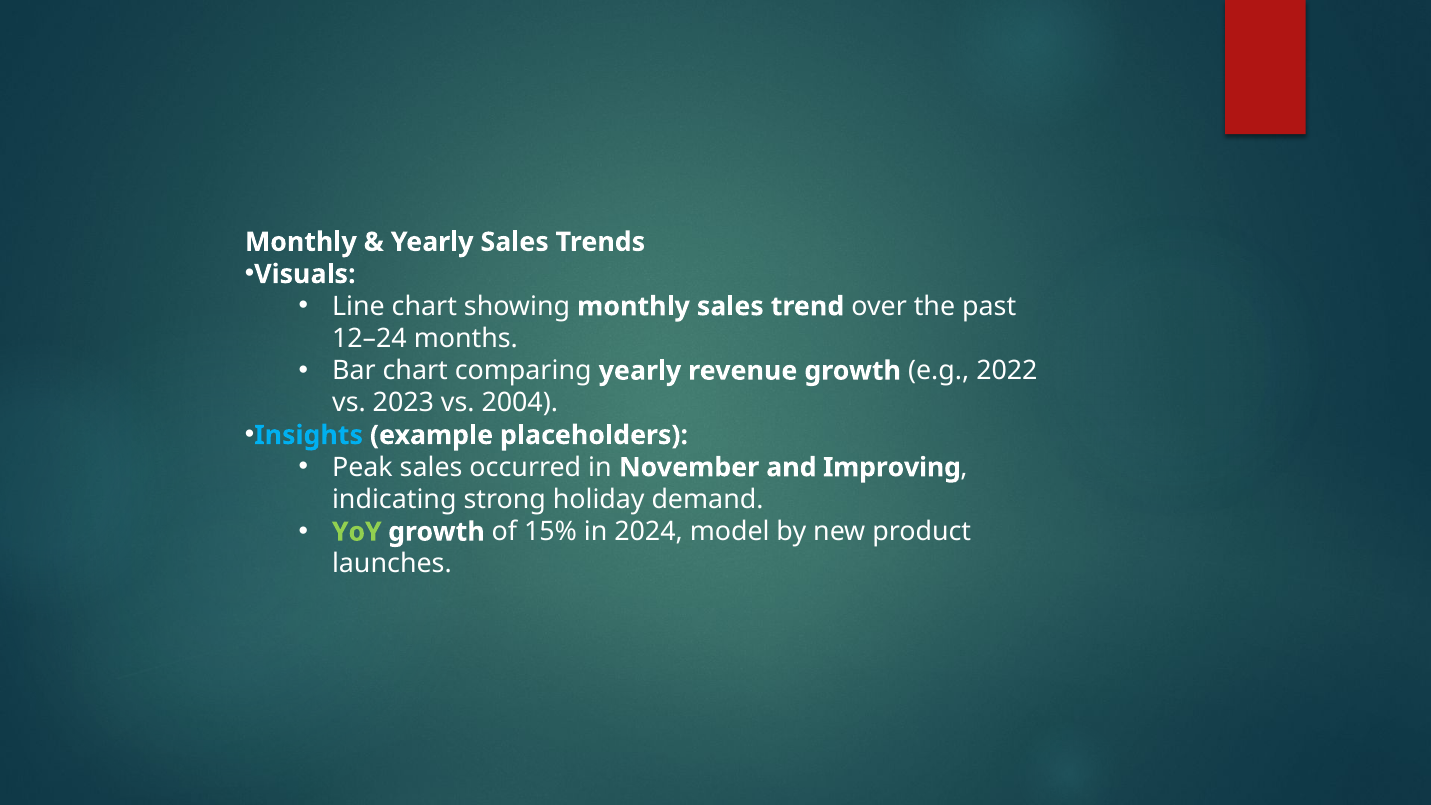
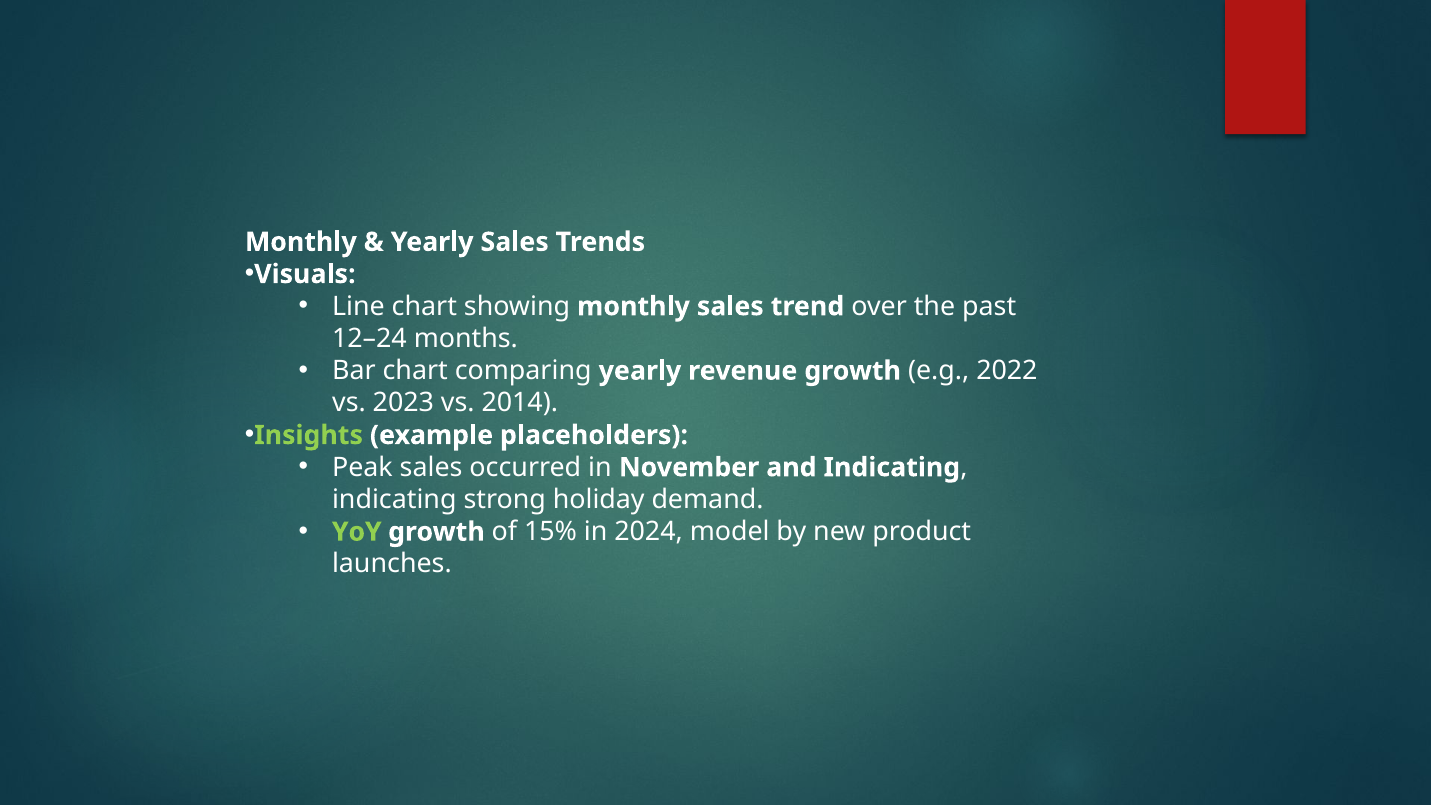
2004: 2004 -> 2014
Insights colour: light blue -> light green
and Improving: Improving -> Indicating
